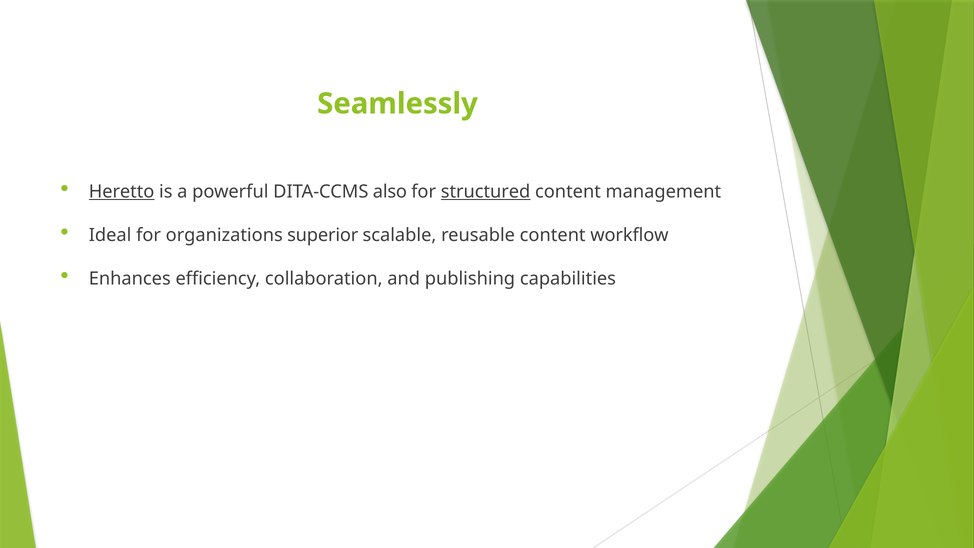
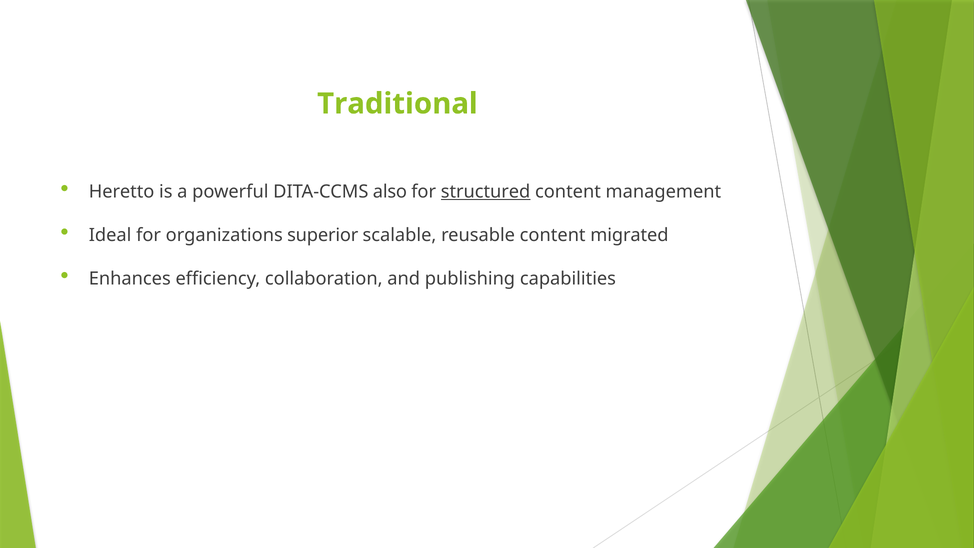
Seamlessly: Seamlessly -> Traditional
Heretto underline: present -> none
workflow: workflow -> migrated
